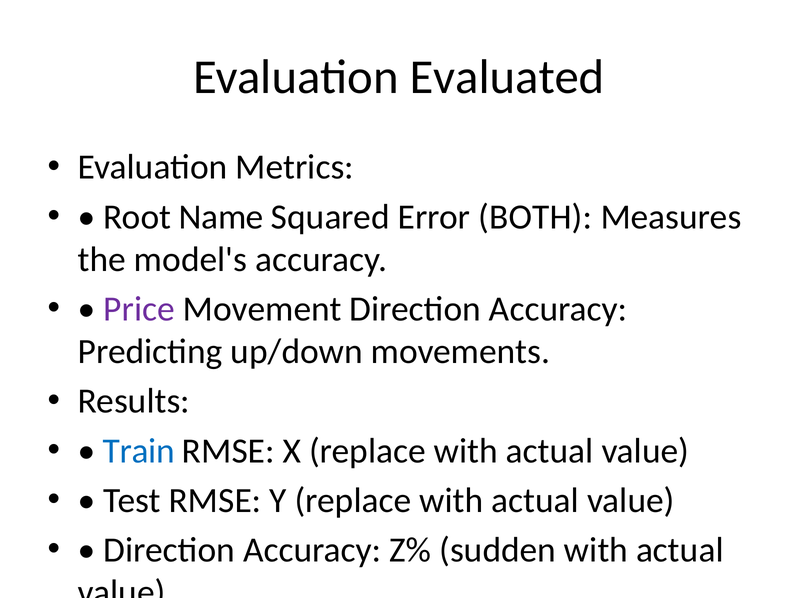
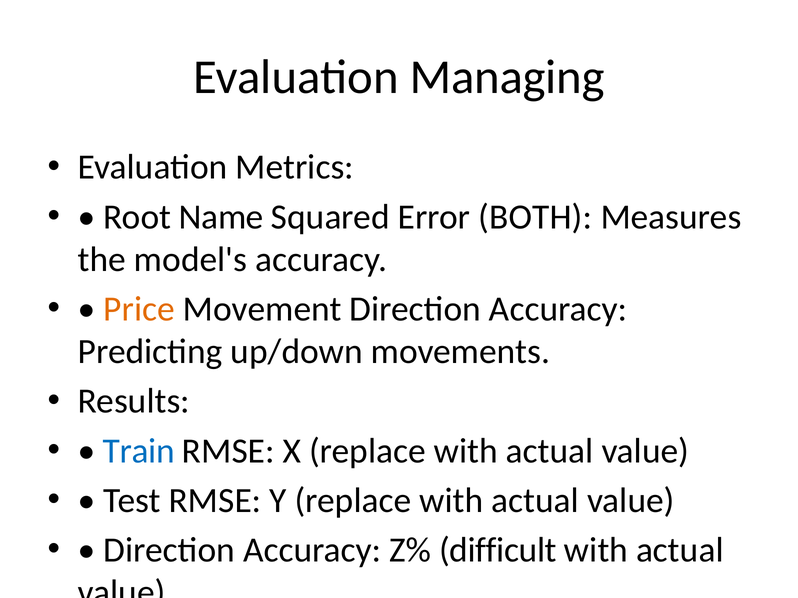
Evaluated: Evaluated -> Managing
Price colour: purple -> orange
sudden: sudden -> difficult
